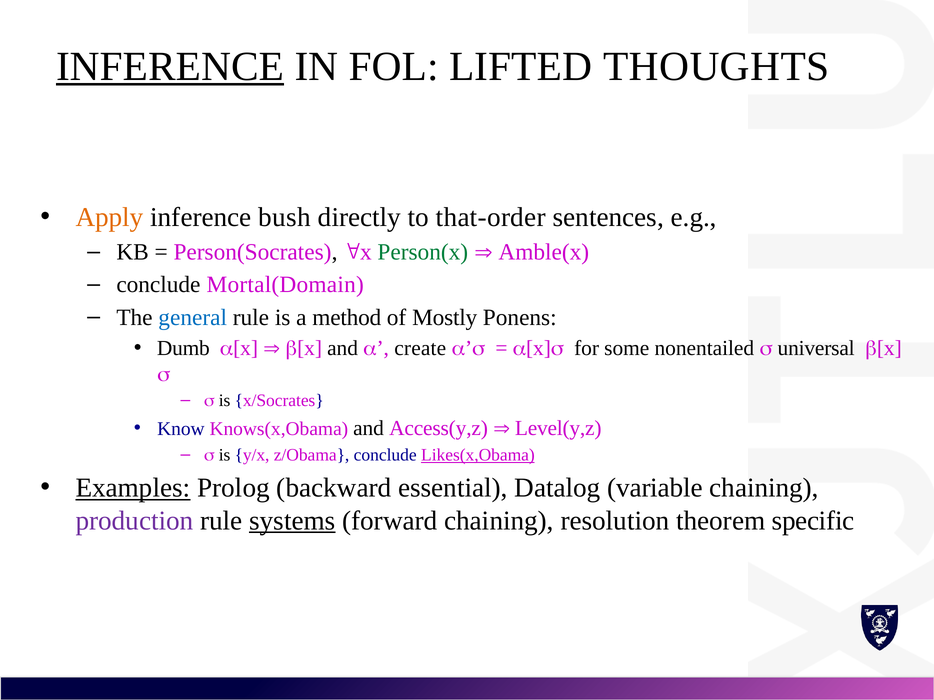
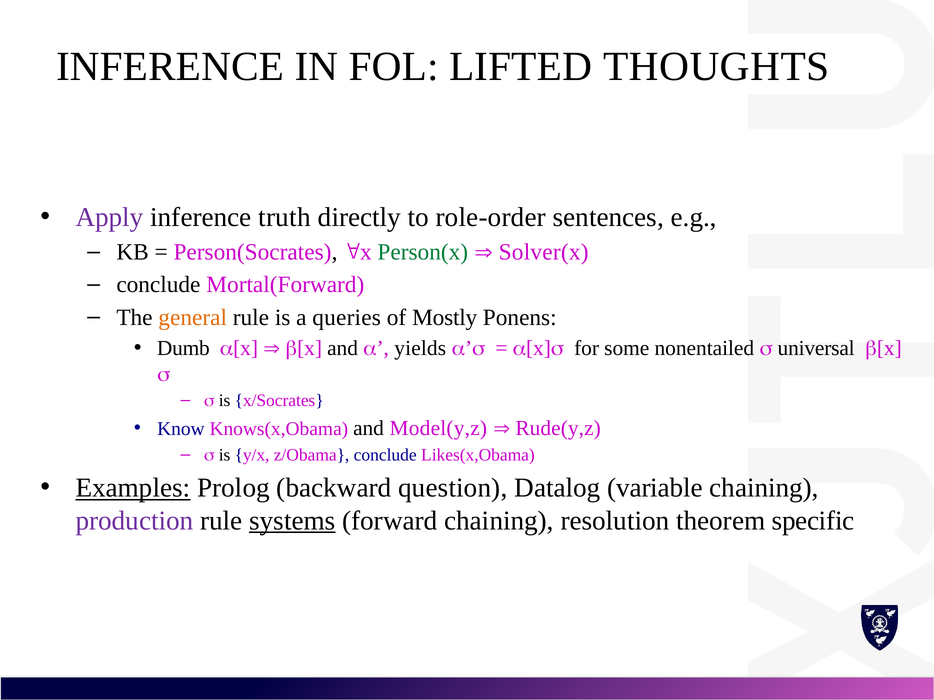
INFERENCE at (170, 66) underline: present -> none
Apply colour: orange -> purple
bush: bush -> truth
that-order: that-order -> role-order
Amble(x: Amble(x -> Solver(x
Mortal(Domain: Mortal(Domain -> Mortal(Forward
general colour: blue -> orange
method: method -> queries
create: create -> yields
Access(y,z: Access(y,z -> Model(y,z
Level(y,z: Level(y,z -> Rude(y,z
Likes(x,Obama underline: present -> none
essential: essential -> question
